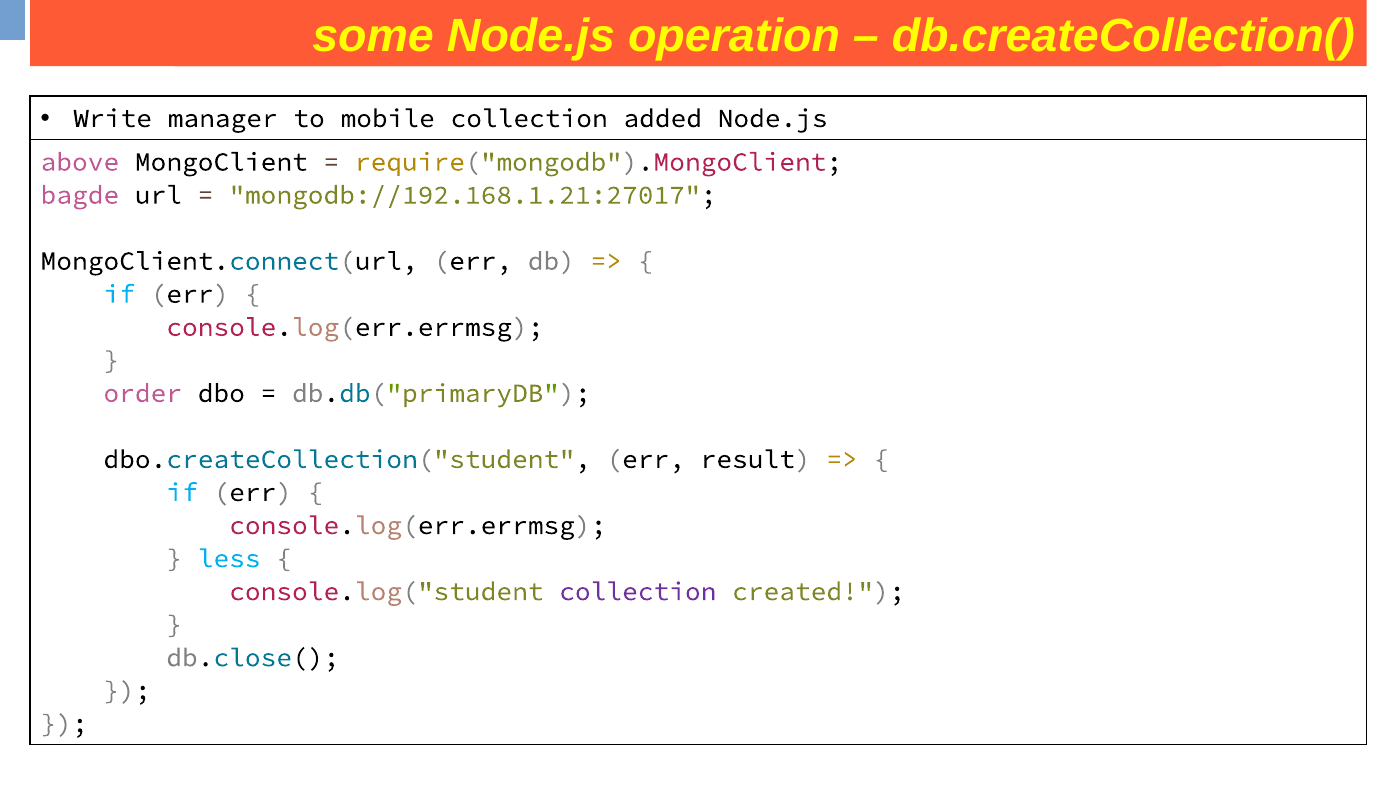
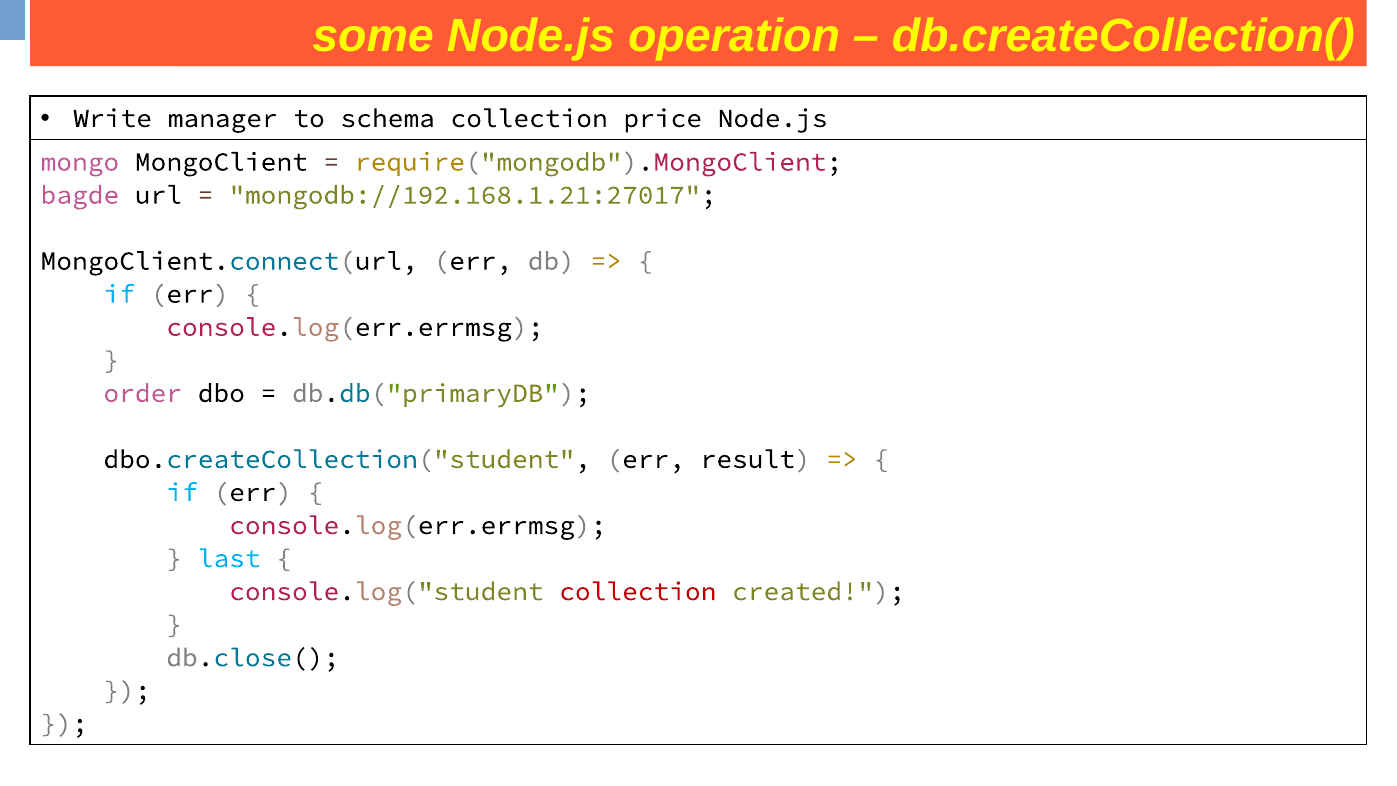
mobile: mobile -> schema
added: added -> price
above: above -> mongo
less: less -> last
collection at (638, 591) colour: purple -> red
